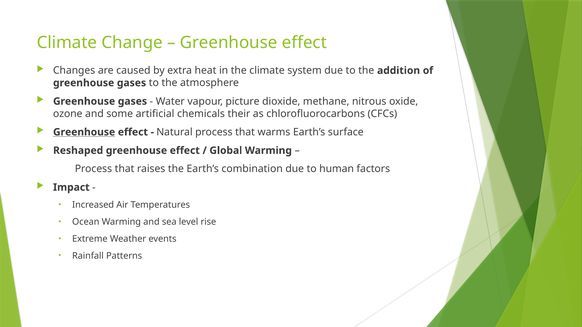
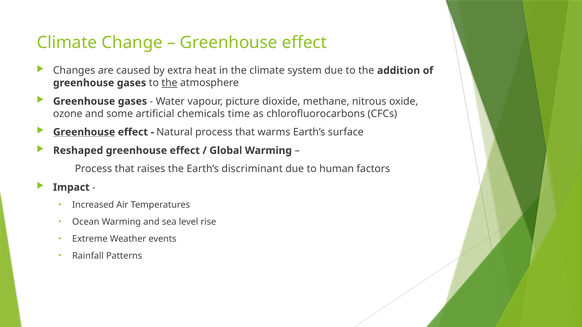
the at (169, 83) underline: none -> present
their: their -> time
combination: combination -> discriminant
